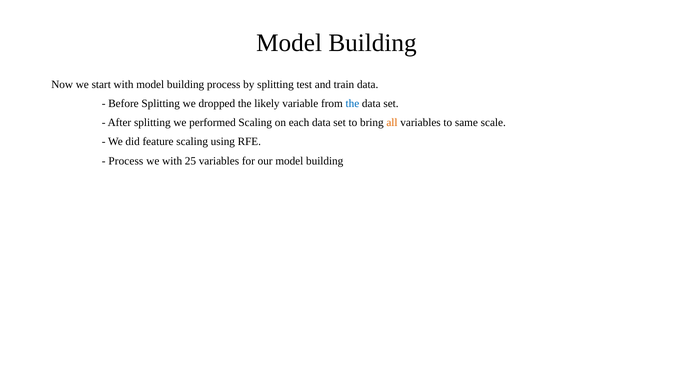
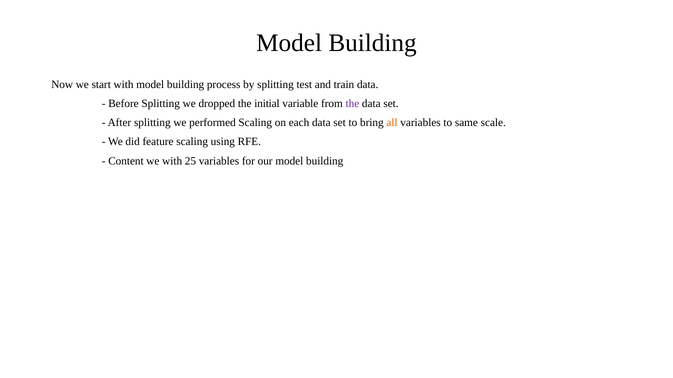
likely: likely -> initial
the at (352, 104) colour: blue -> purple
Process at (126, 161): Process -> Content
